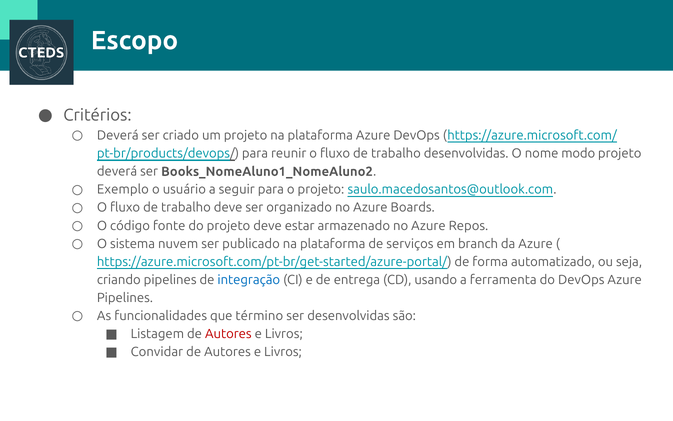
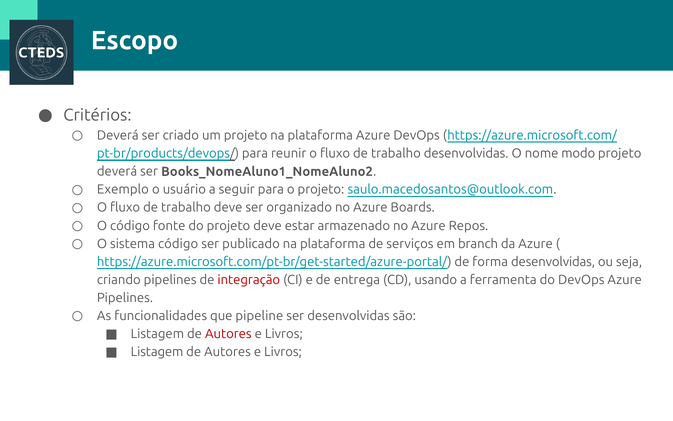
sistema nuvem: nuvem -> código
forma automatizado: automatizado -> desenvolvidas
integração colour: blue -> red
término: término -> pipeline
Convidar at (157, 352): Convidar -> Listagem
